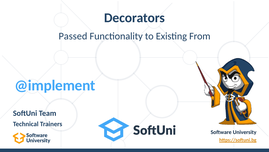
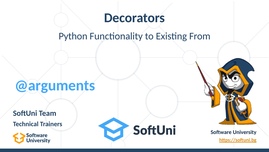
Passed: Passed -> Python
@implement: @implement -> @arguments
